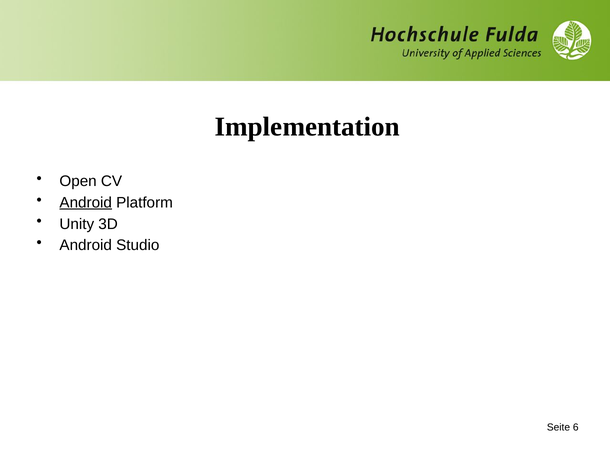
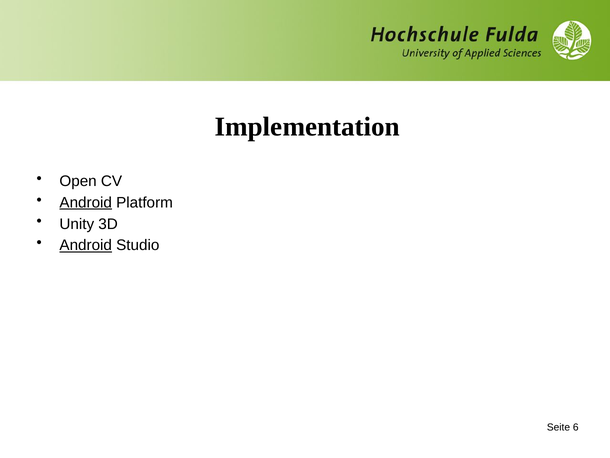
Android at (86, 245) underline: none -> present
